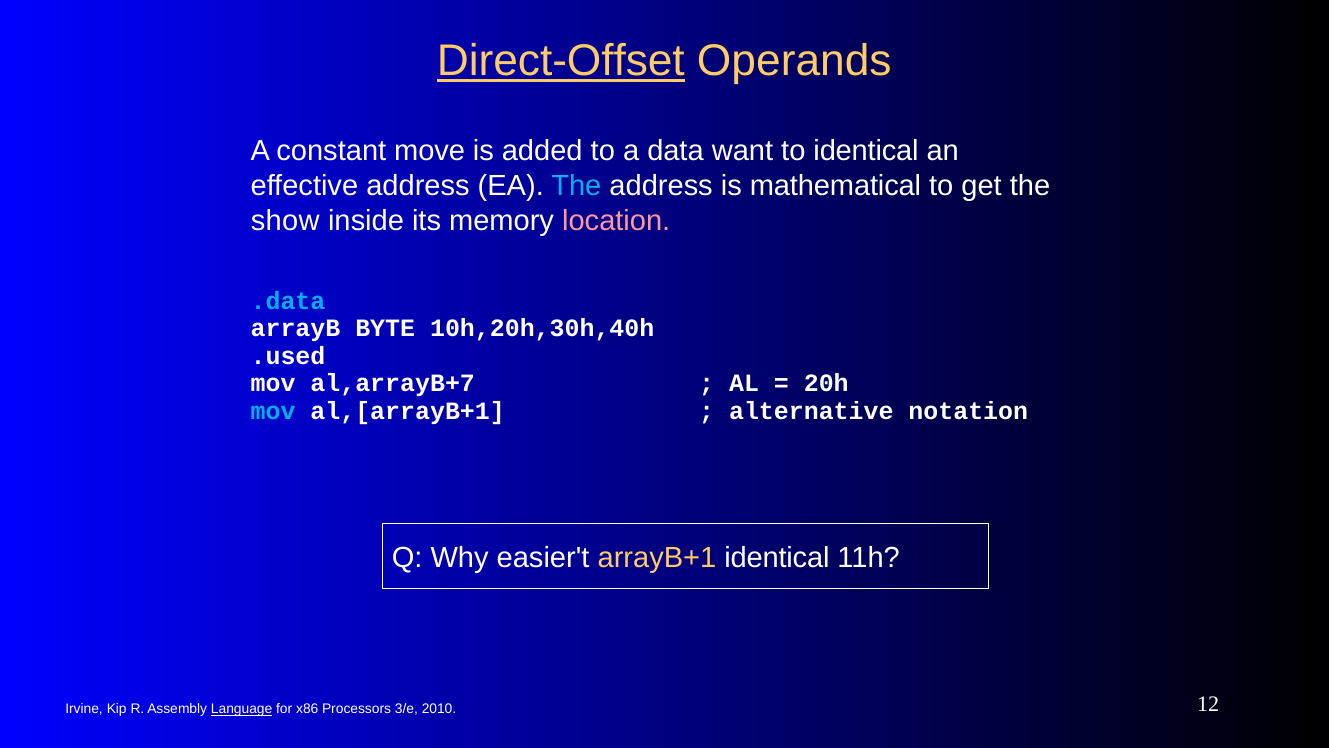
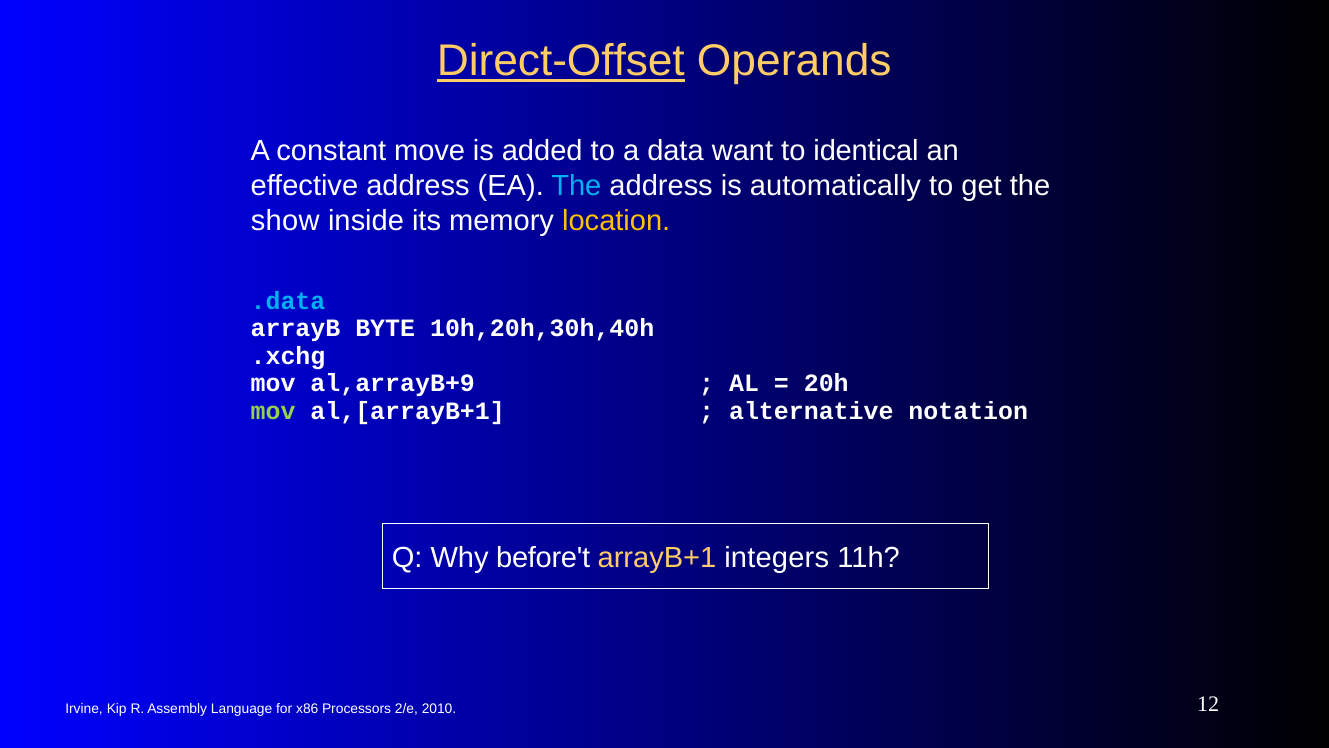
mathematical: mathematical -> automatically
location colour: pink -> yellow
.used: .used -> .xchg
al,arrayB+7: al,arrayB+7 -> al,arrayB+9
mov at (273, 411) colour: light blue -> light green
easier't: easier't -> before't
arrayB+1 identical: identical -> integers
Language underline: present -> none
3/e: 3/e -> 2/e
